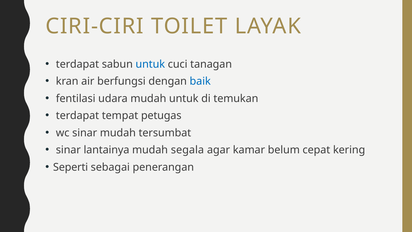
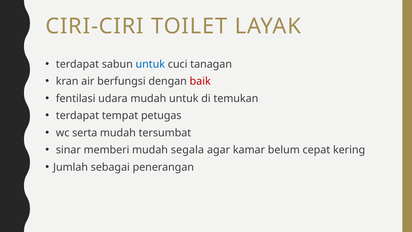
baik colour: blue -> red
wc sinar: sinar -> serta
lantainya: lantainya -> memberi
Seperti: Seperti -> Jumlah
